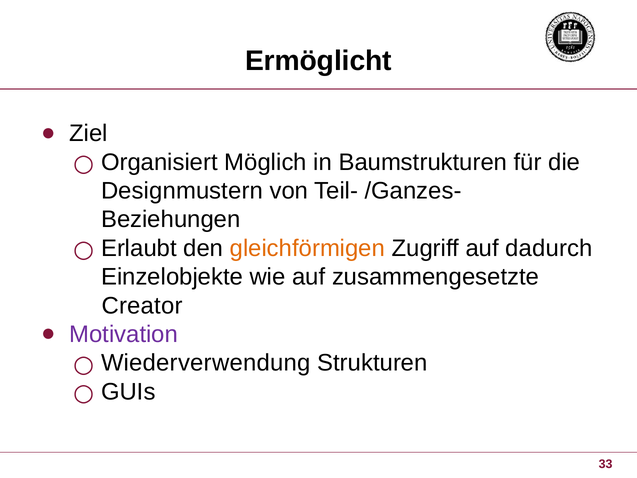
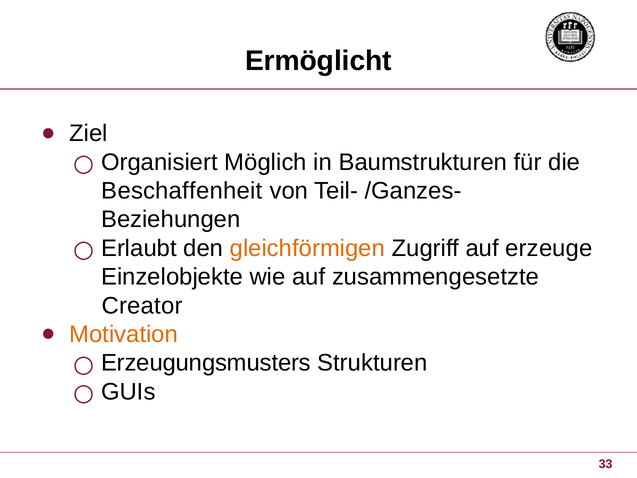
Designmustern: Designmustern -> Beschaffenheit
dadurch: dadurch -> erzeuge
Motivation colour: purple -> orange
Wiederverwendung: Wiederverwendung -> Erzeugungsmusters
